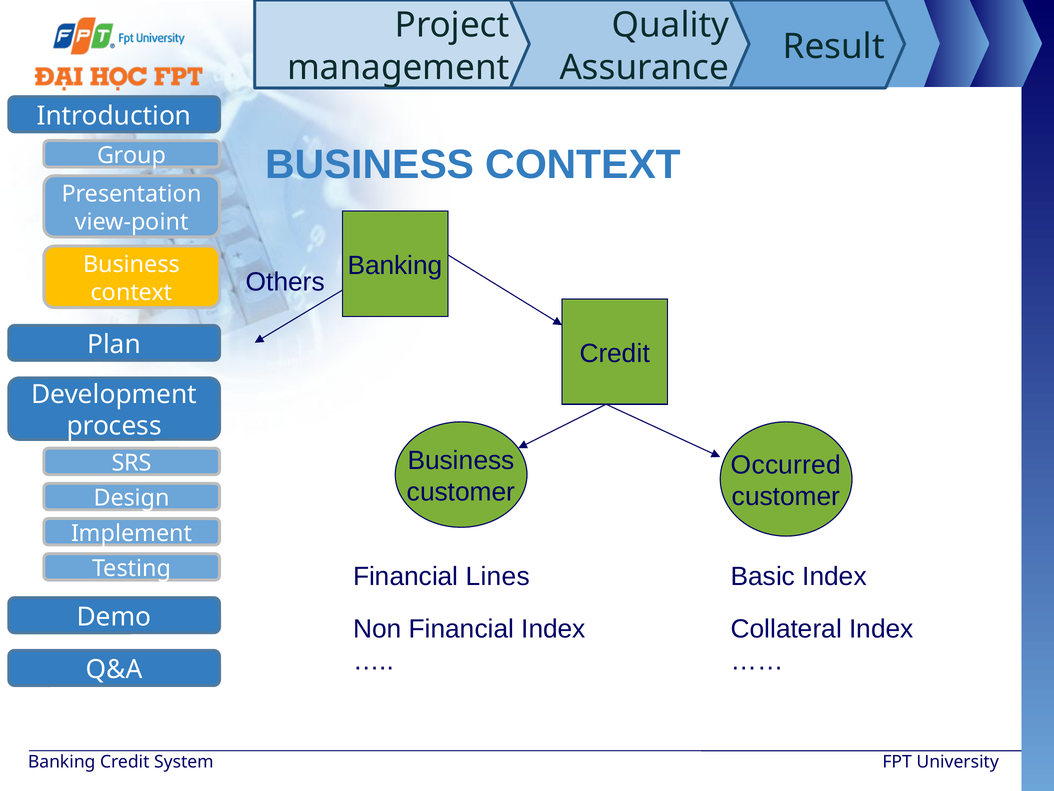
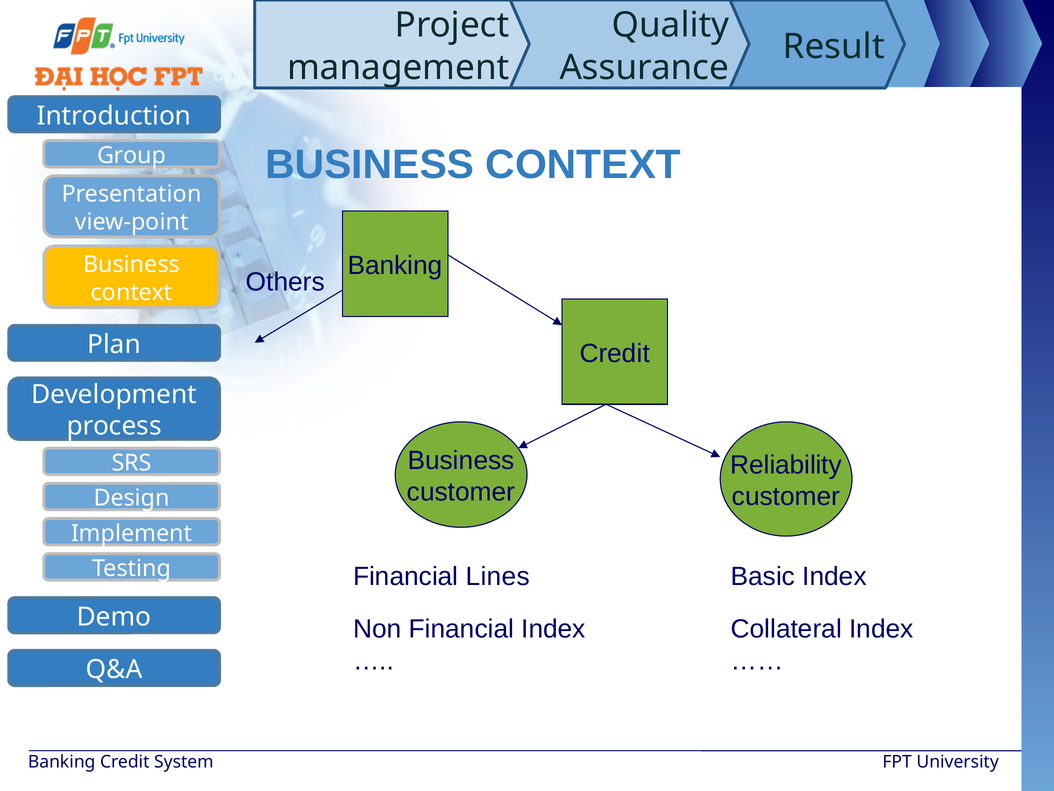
Occurred: Occurred -> Reliability
